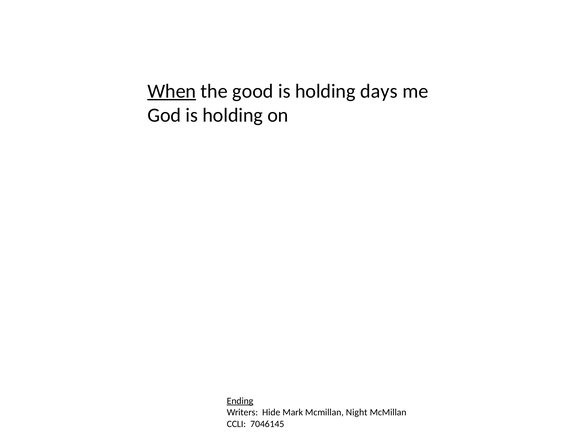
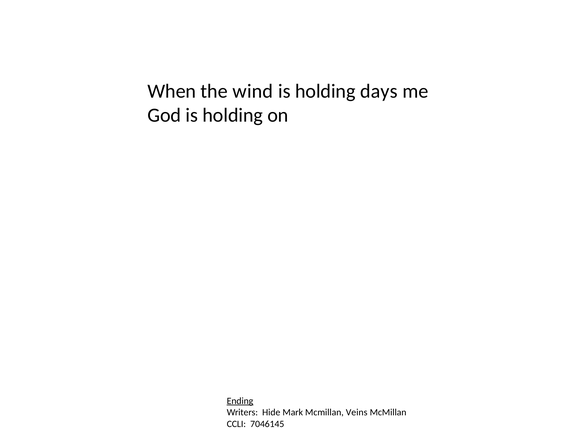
When underline: present -> none
good: good -> wind
Night: Night -> Veins
